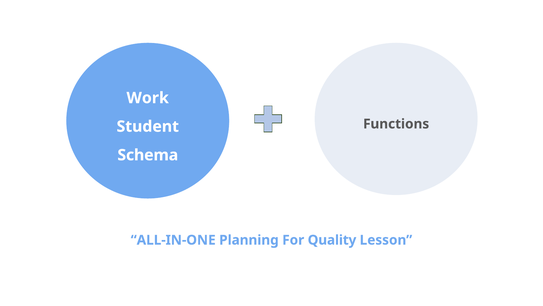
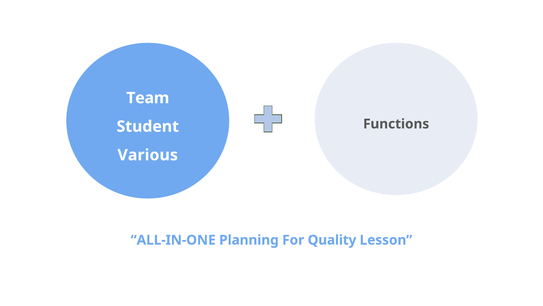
Work: Work -> Team
Schema: Schema -> Various
